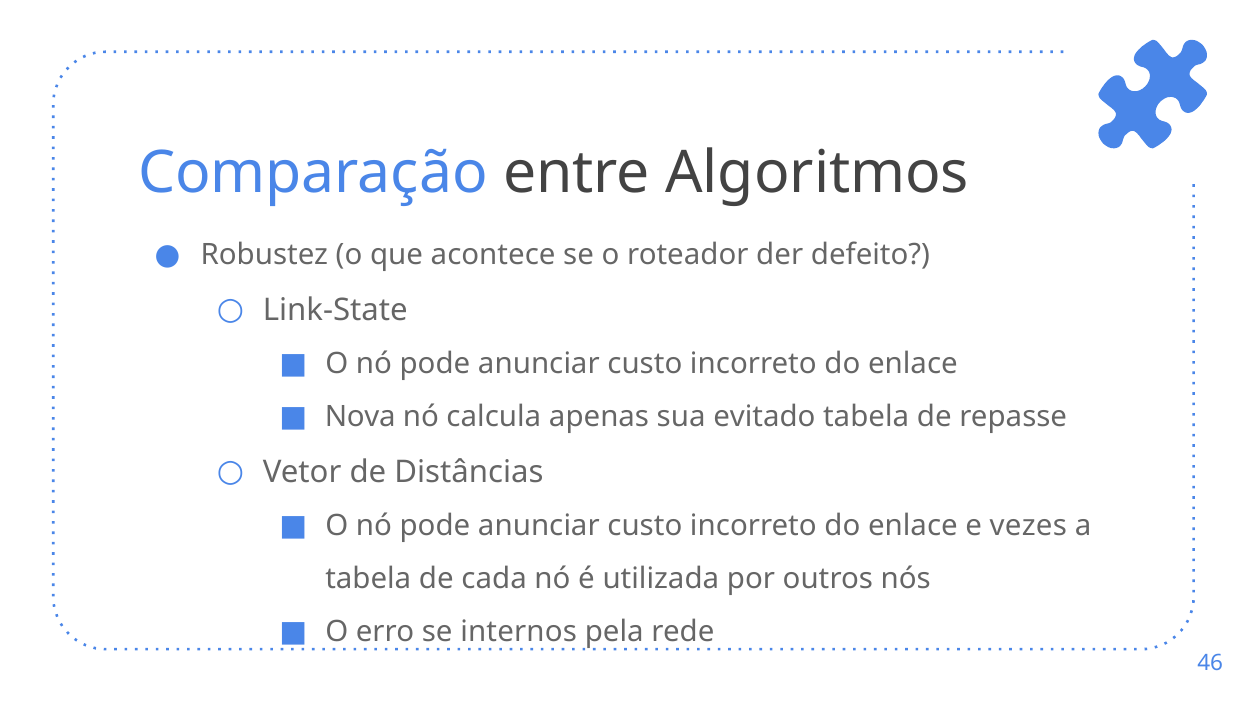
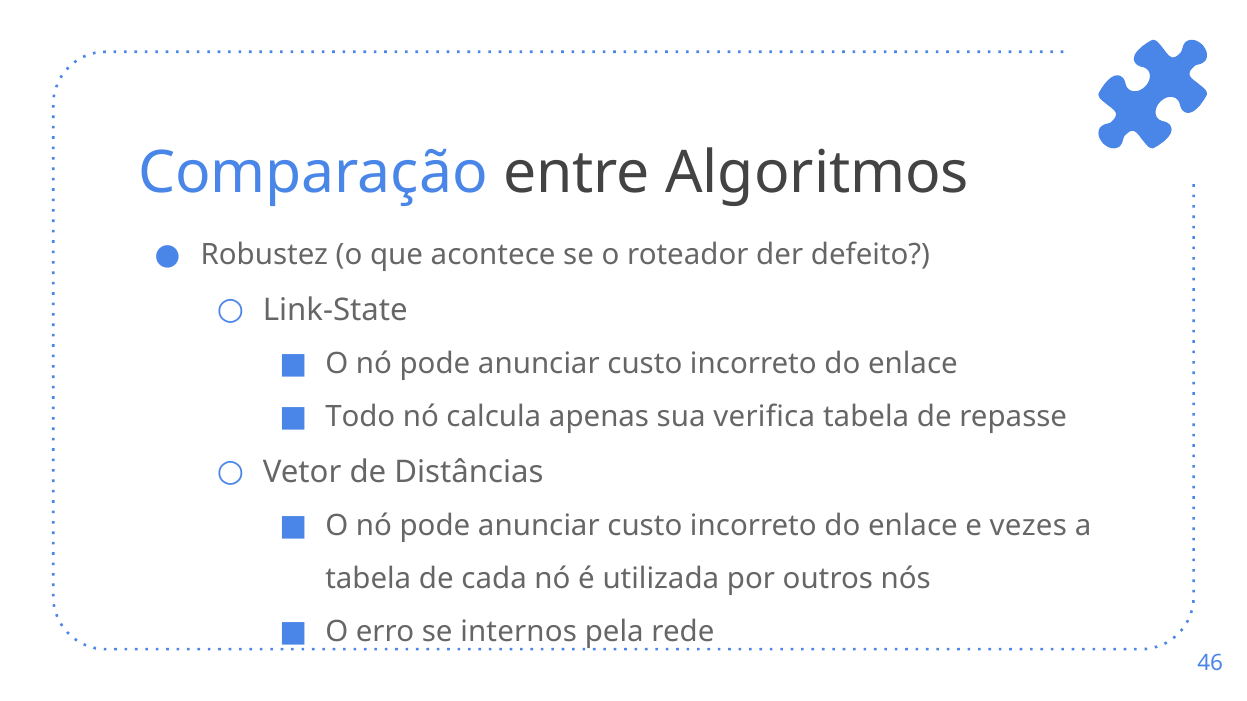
Nova: Nova -> Todo
evitado: evitado -> verifica
